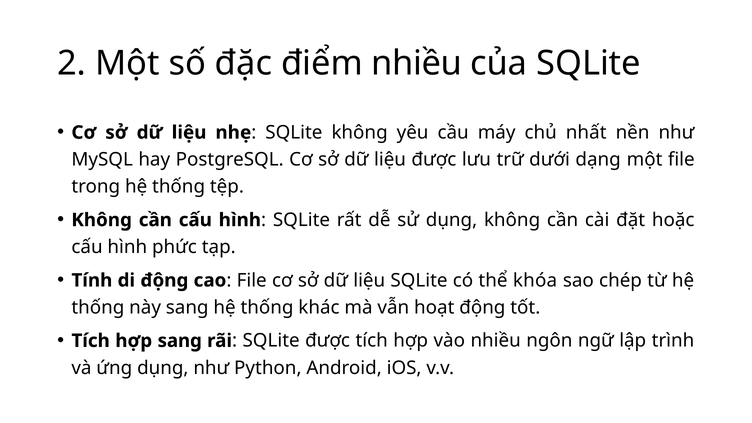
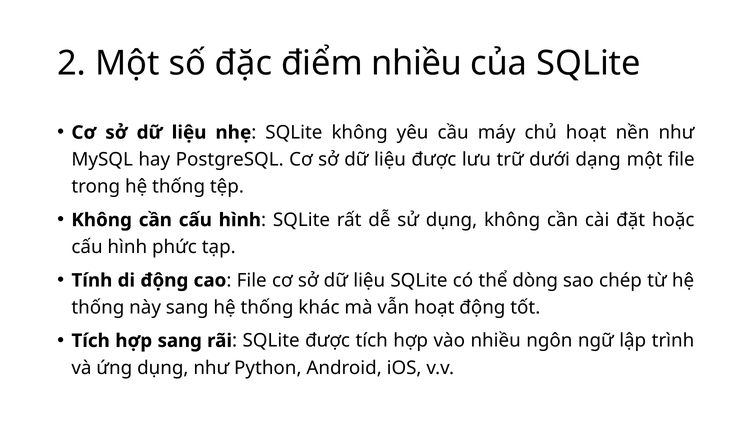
chủ nhất: nhất -> hoạt
khóa: khóa -> dòng
